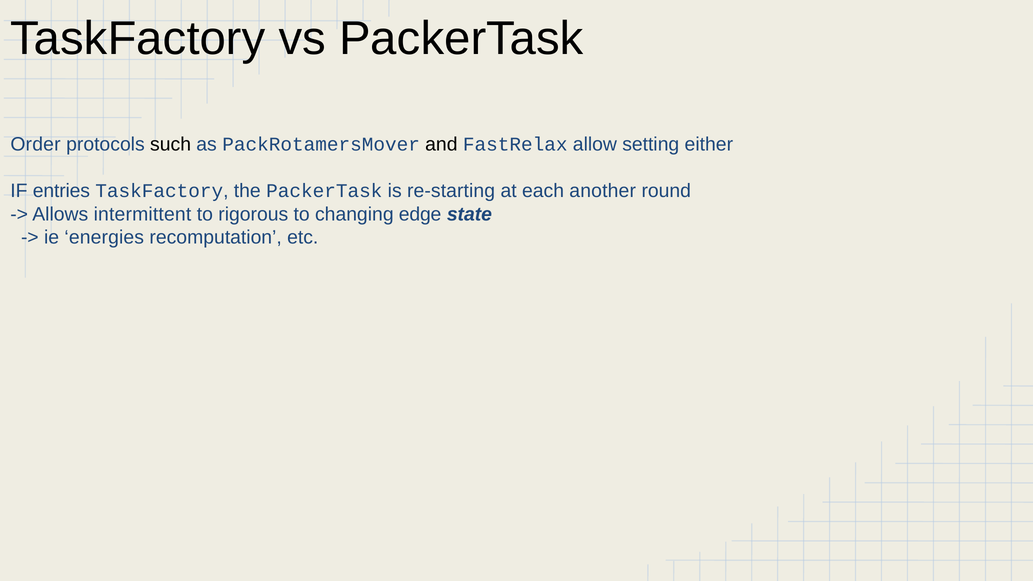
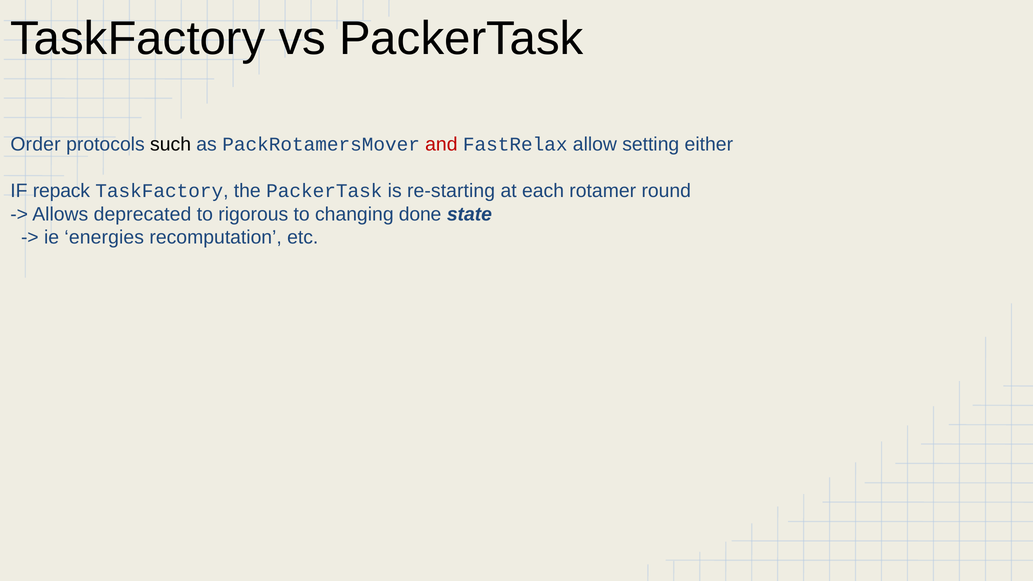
and colour: black -> red
entries: entries -> repack
another: another -> rotamer
intermittent: intermittent -> deprecated
edge: edge -> done
